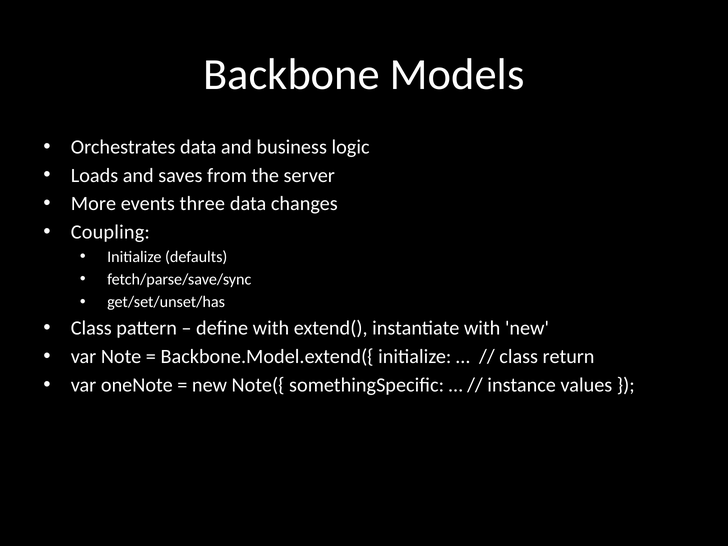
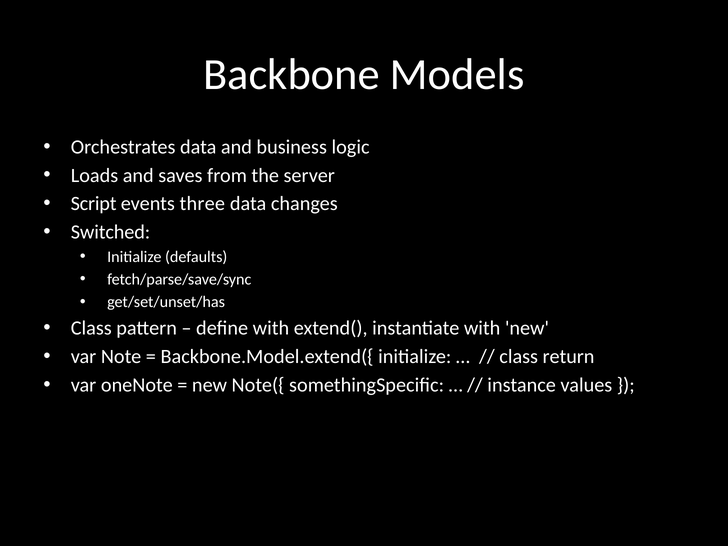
More: More -> Script
Coupling: Coupling -> Switched
